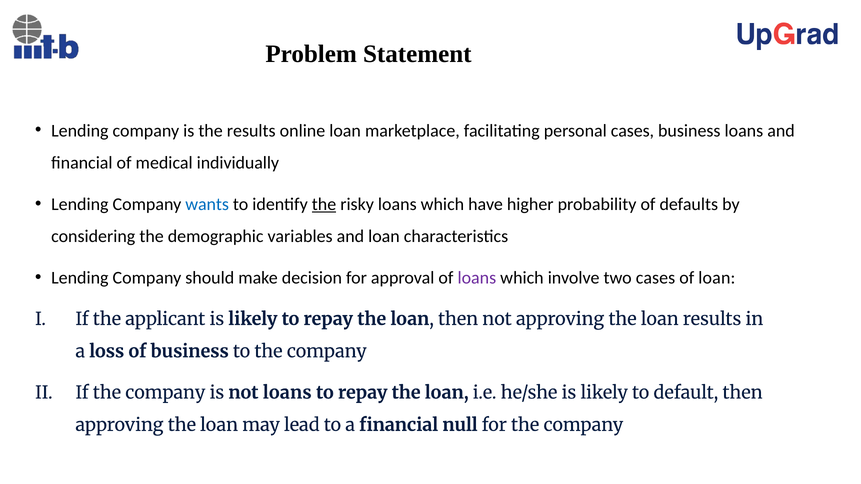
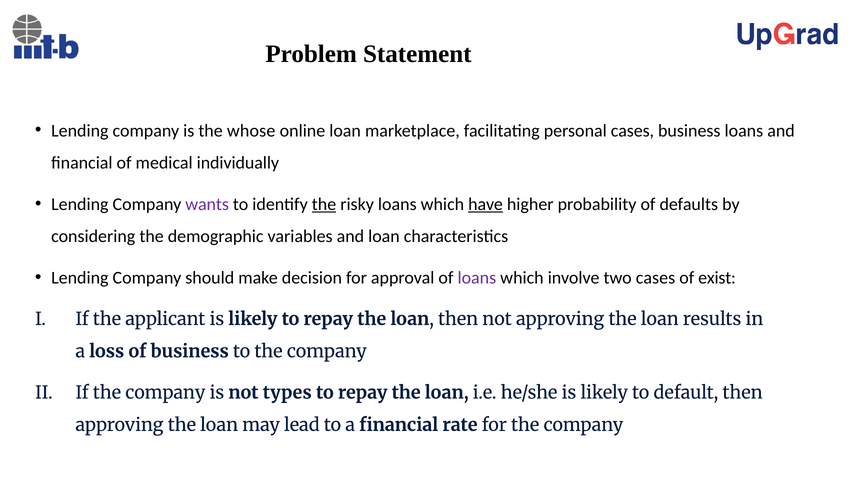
the results: results -> whose
wants colour: blue -> purple
have underline: none -> present
of loan: loan -> exist
not loans: loans -> types
null: null -> rate
